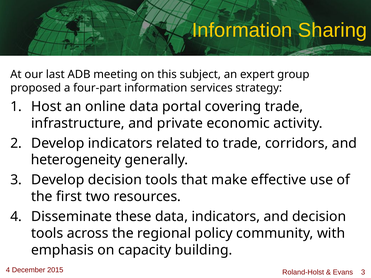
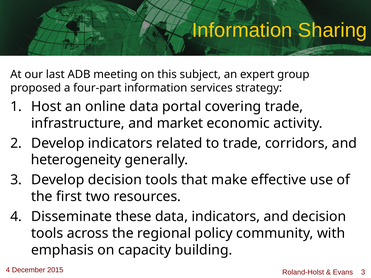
private: private -> market
